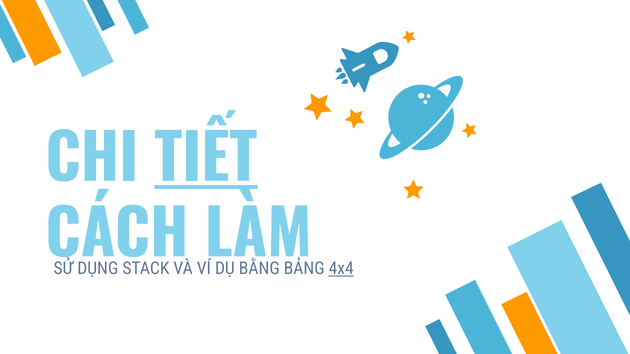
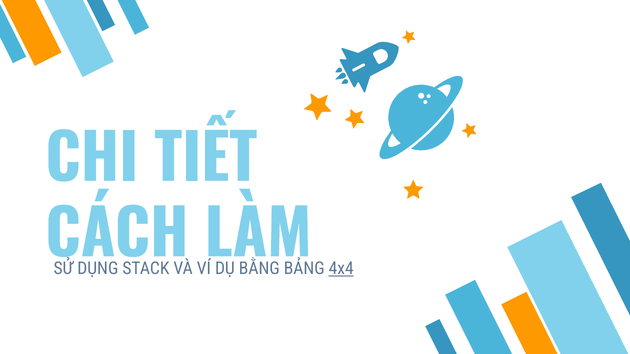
TIẾT underline: present -> none
